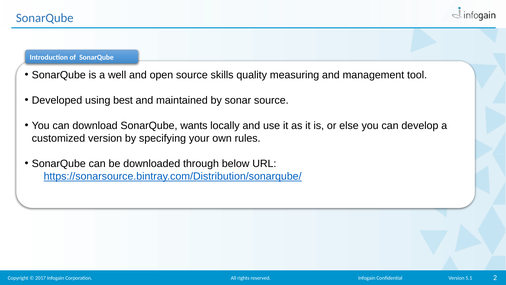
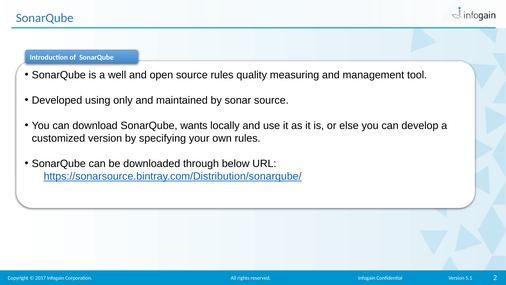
source skills: skills -> rules
best: best -> only
